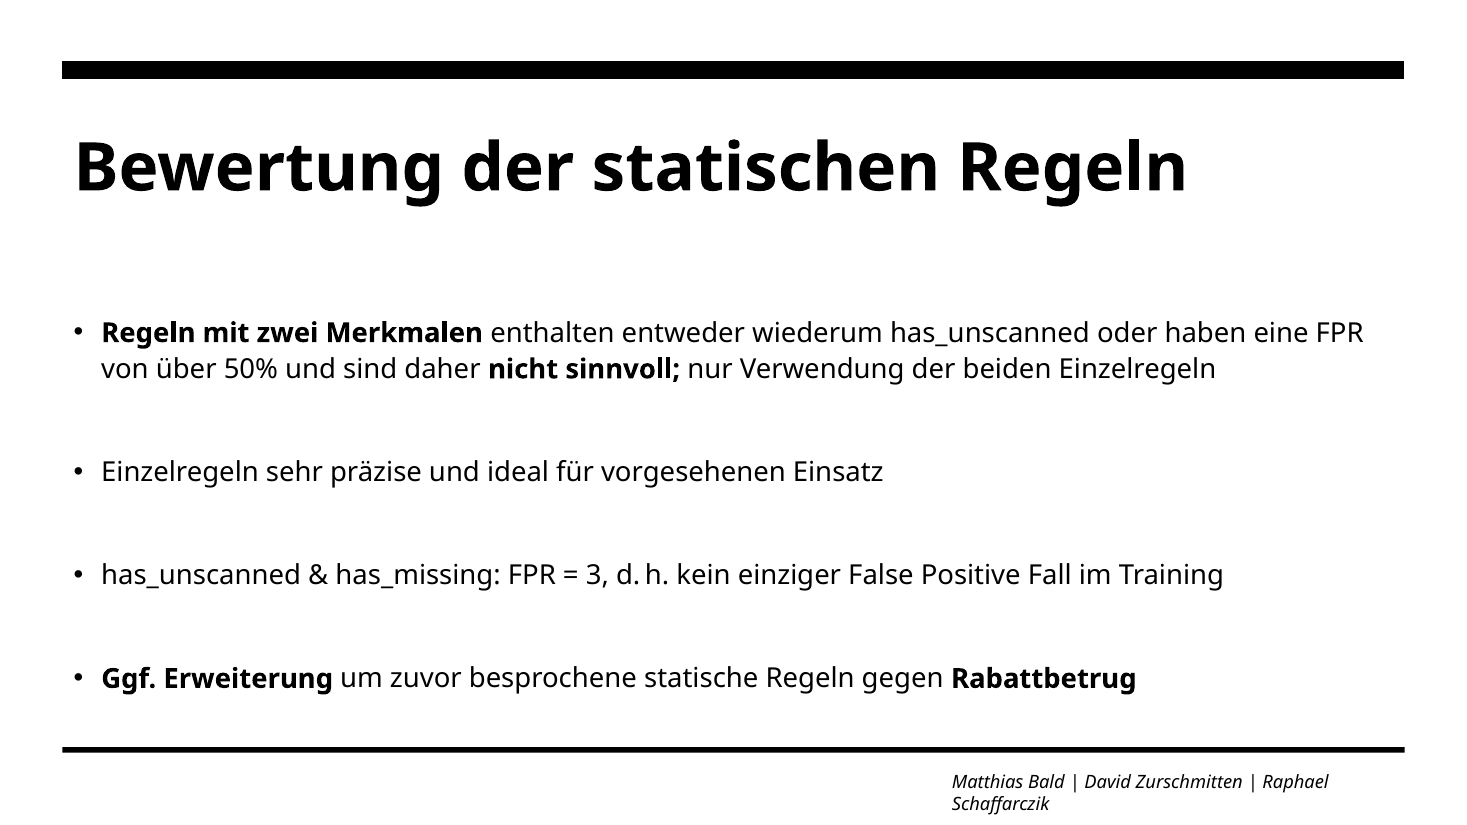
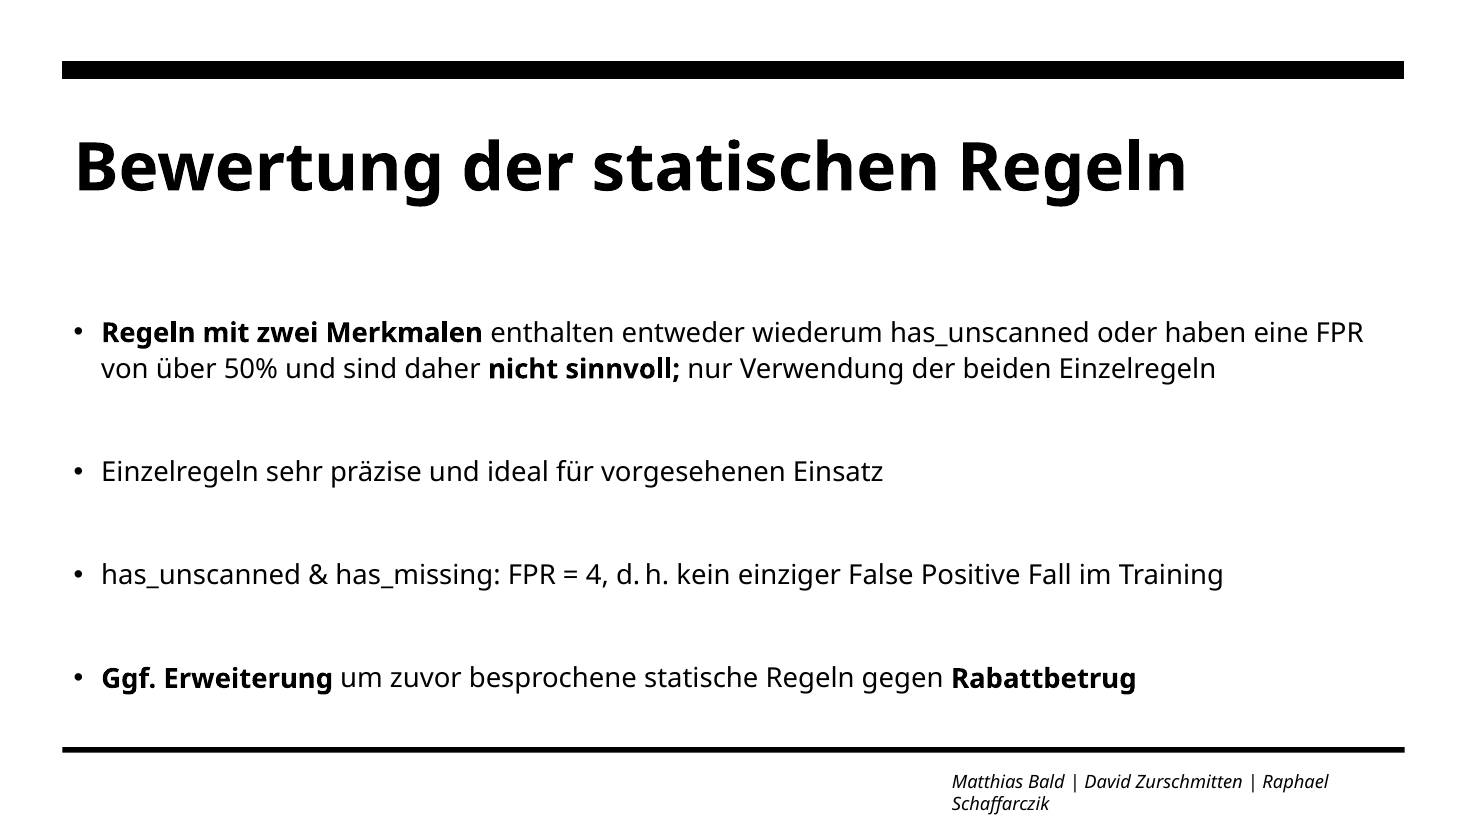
3: 3 -> 4
